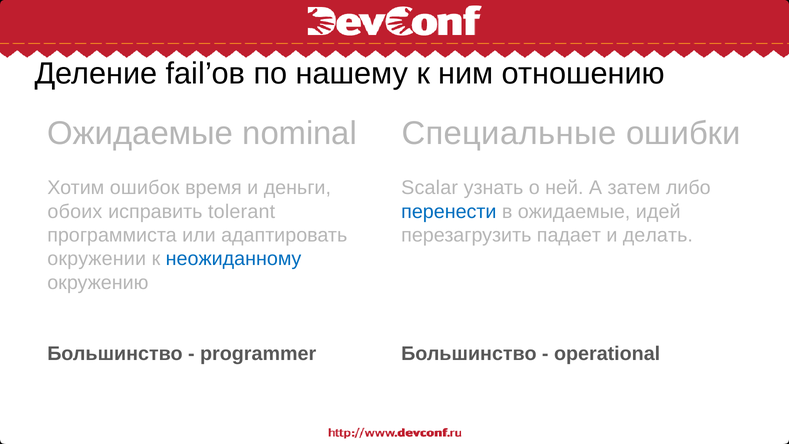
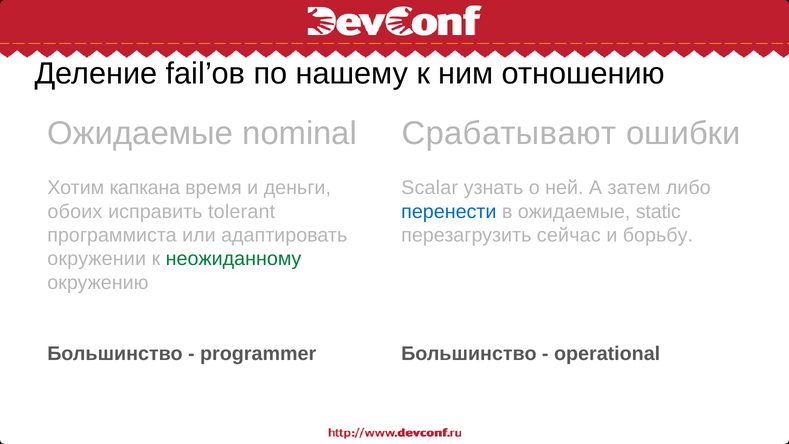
Специальные: Специальные -> Срабатывают
ошибок: ошибок -> капкана
идей: идей -> static
падает: падает -> сейчас
делать: делать -> борьбу
неожиданному colour: blue -> green
